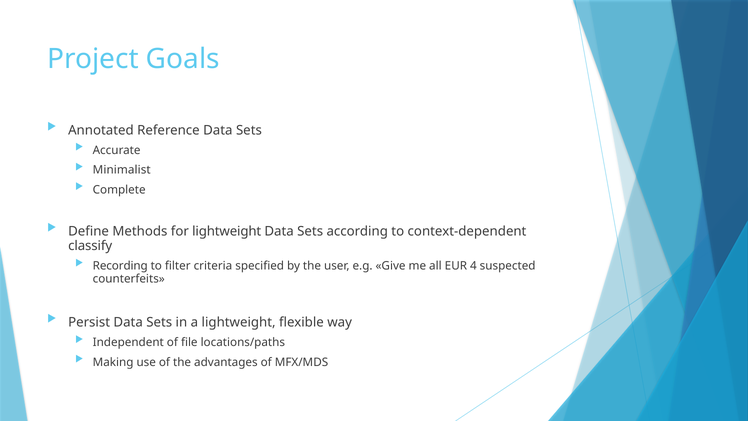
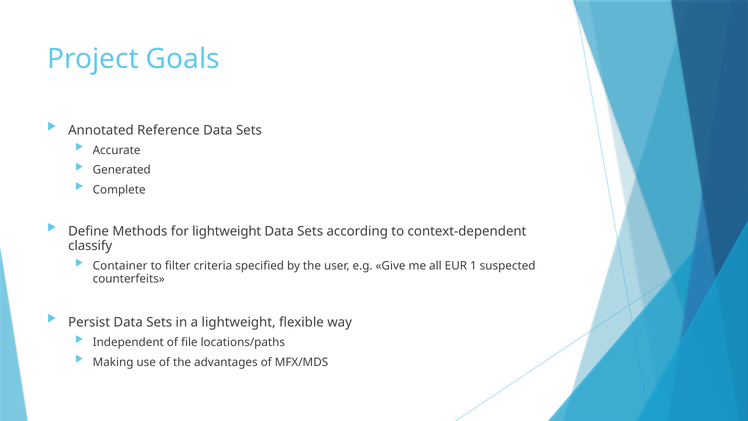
Minimalist: Minimalist -> Generated
Recording: Recording -> Container
4: 4 -> 1
